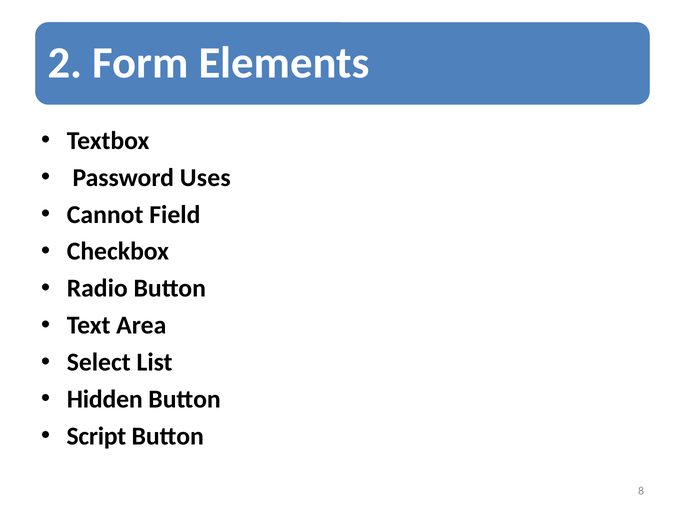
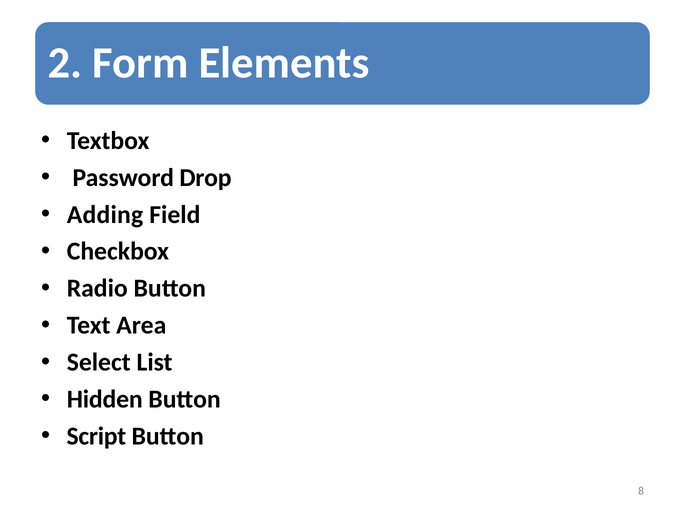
Uses: Uses -> Drop
Cannot: Cannot -> Adding
